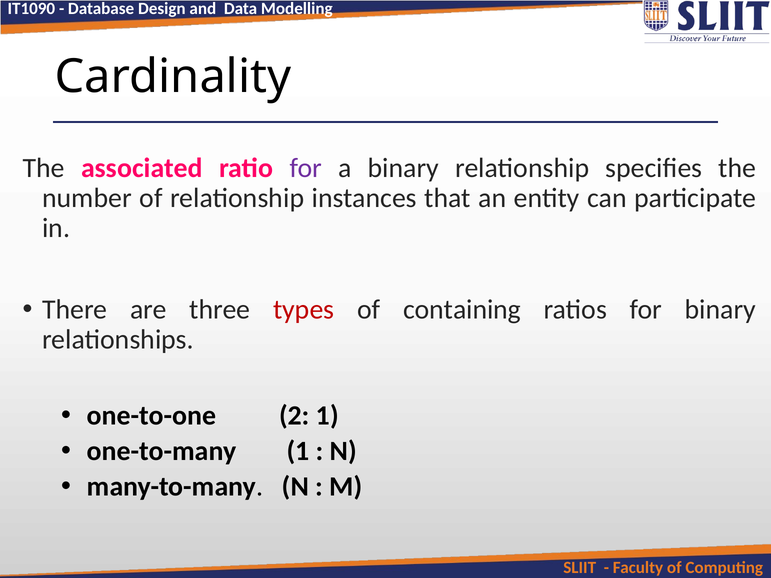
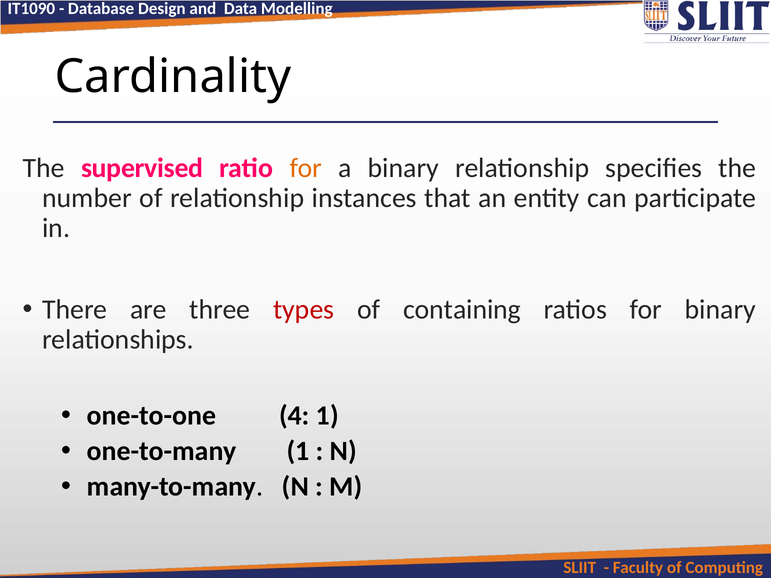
associated: associated -> supervised
for at (306, 168) colour: purple -> orange
2: 2 -> 4
